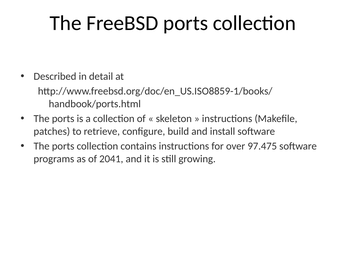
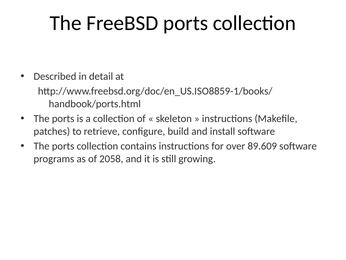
97.475: 97.475 -> 89.609
2041: 2041 -> 2058
